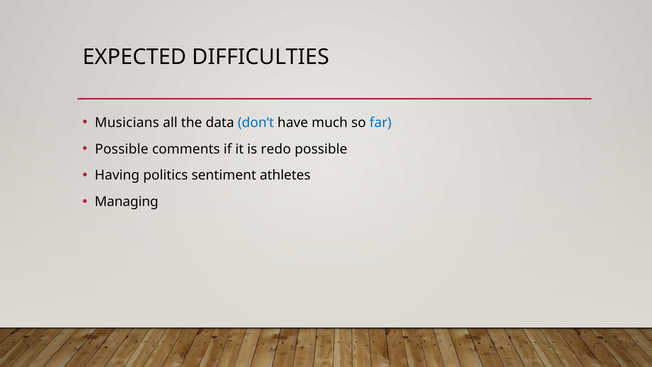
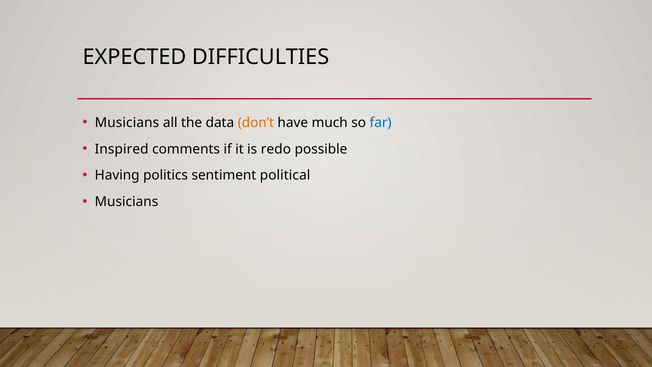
don’t colour: blue -> orange
Possible at (122, 149): Possible -> Inspired
athletes: athletes -> political
Managing at (127, 202): Managing -> Musicians
